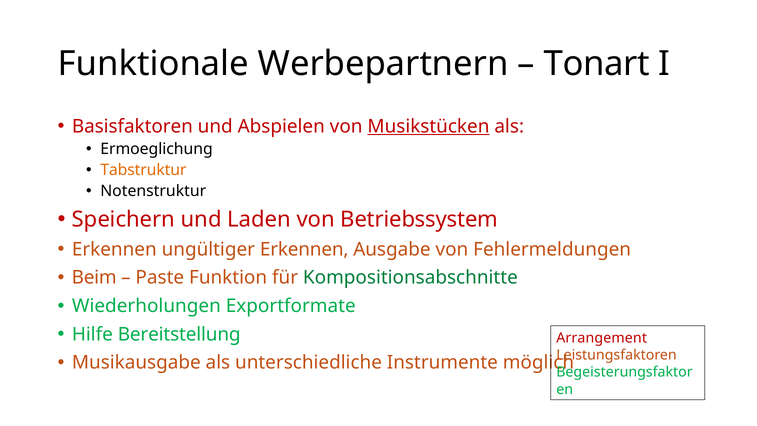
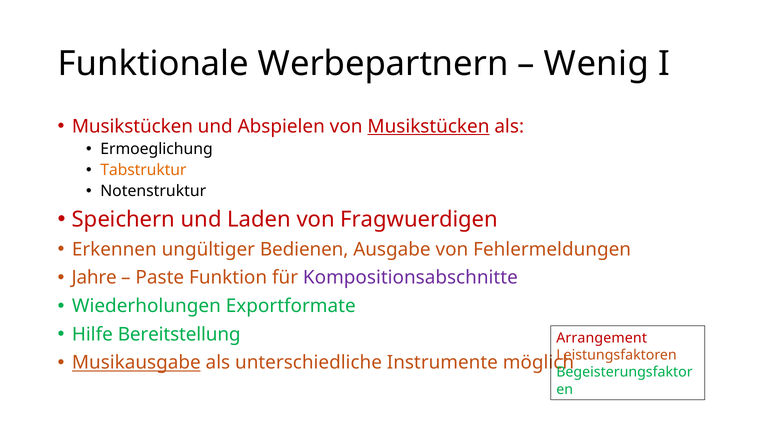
Tonart: Tonart -> Wenig
Basisfaktoren at (132, 126): Basisfaktoren -> Musikstücken
Betriebssystem: Betriebssystem -> Fragwuerdigen
ungültiger Erkennen: Erkennen -> Bedienen
Beim: Beim -> Jahre
Kompositionsabschnitte colour: green -> purple
Musikausgabe underline: none -> present
